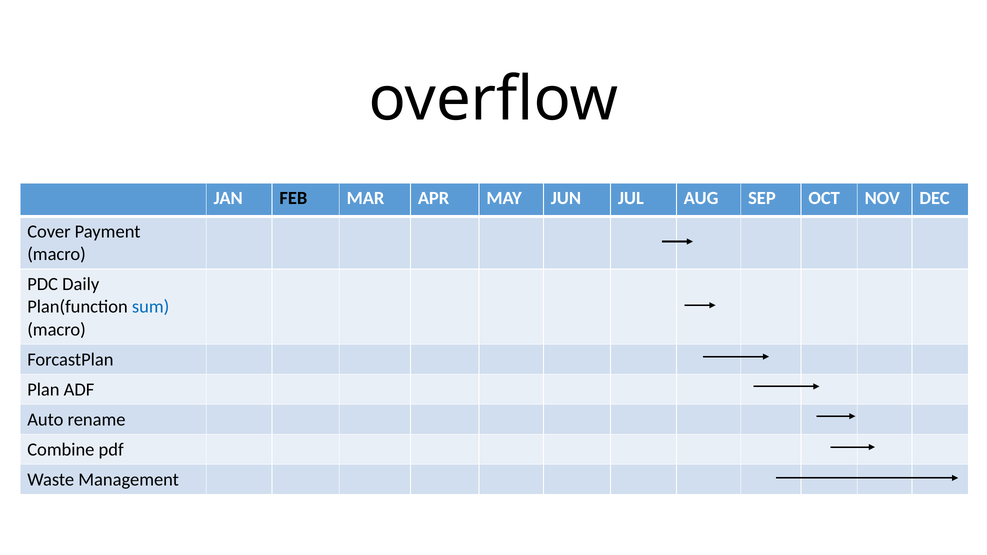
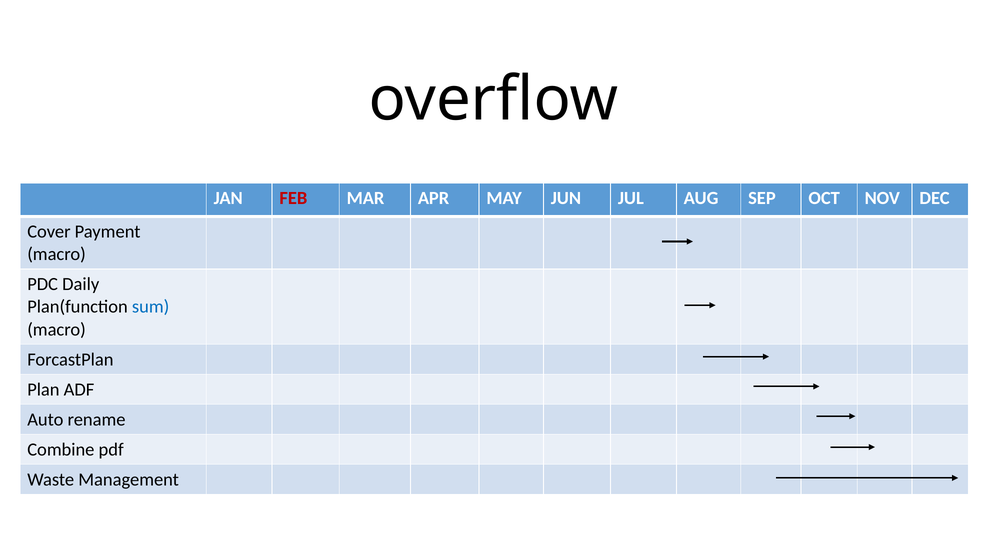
FEB colour: black -> red
